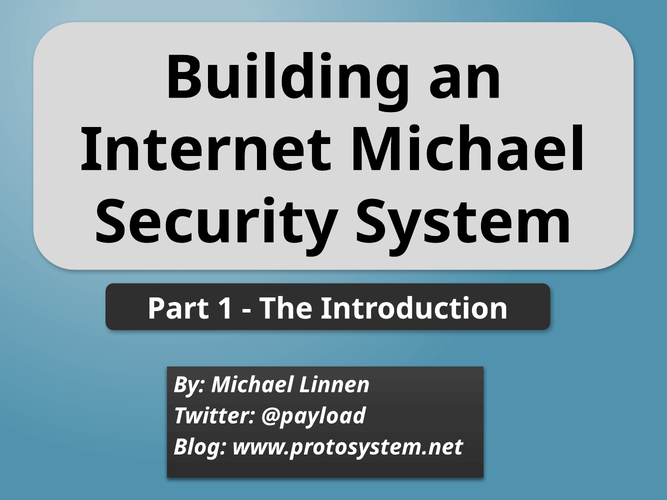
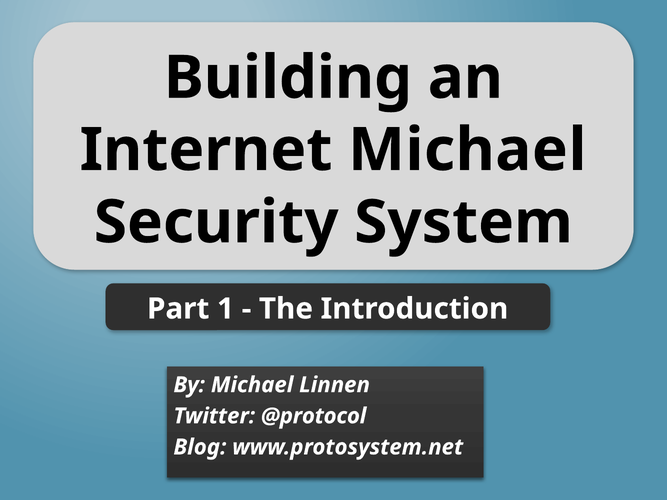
@payload: @payload -> @protocol
